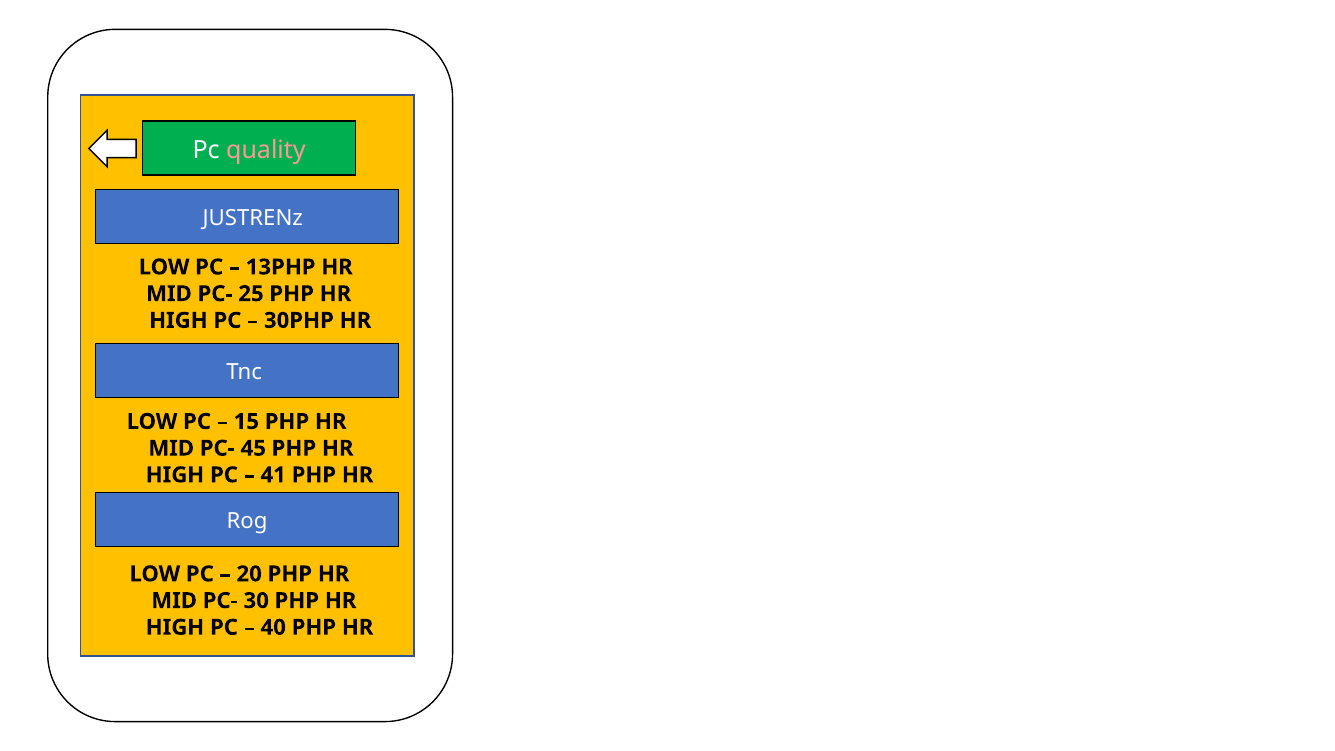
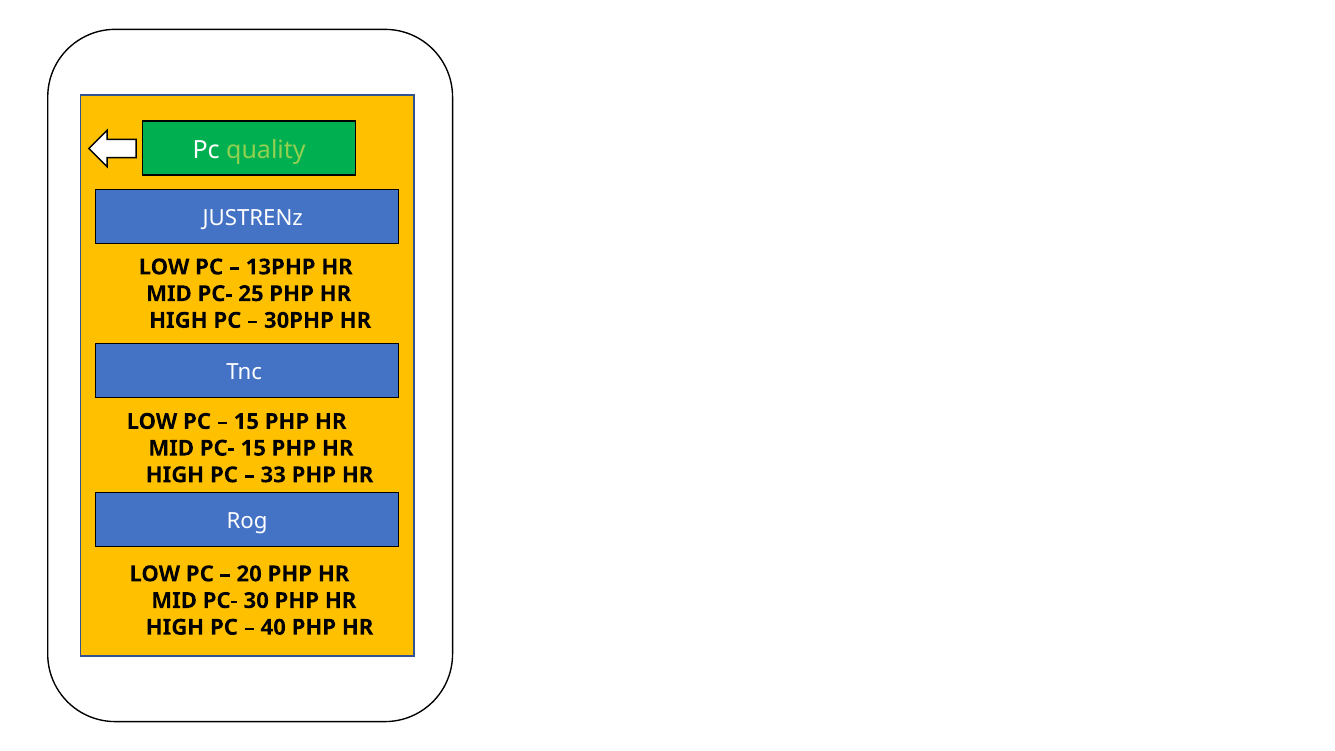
quality colour: pink -> light green
PC- 45: 45 -> 15
41: 41 -> 33
